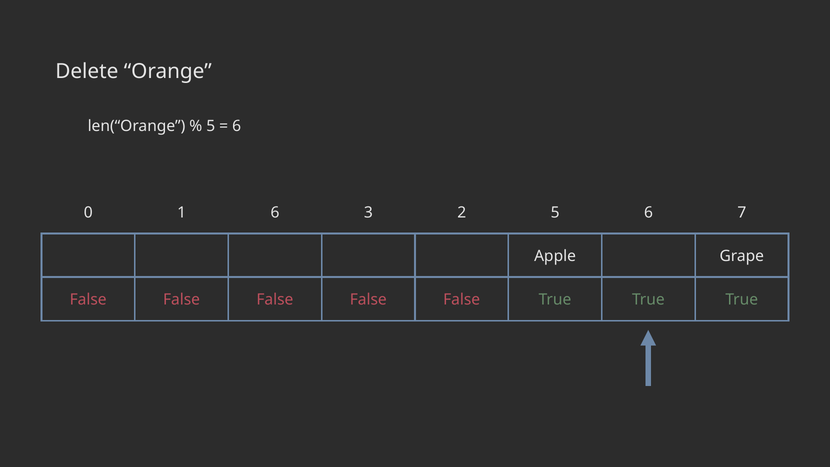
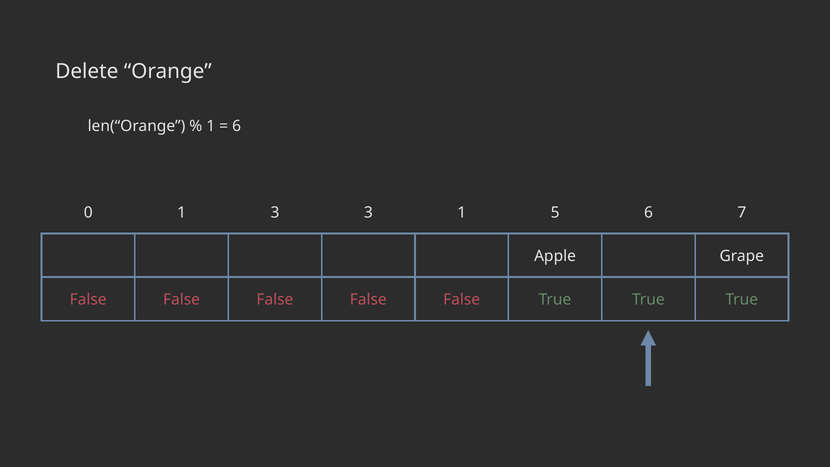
5 at (211, 126): 5 -> 1
1 6: 6 -> 3
3 2: 2 -> 1
